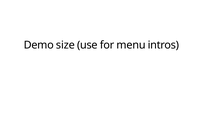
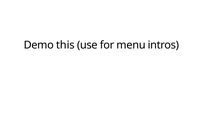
size: size -> this
